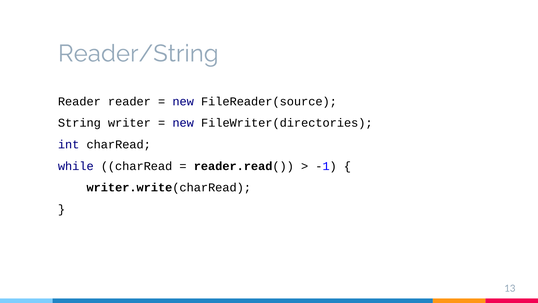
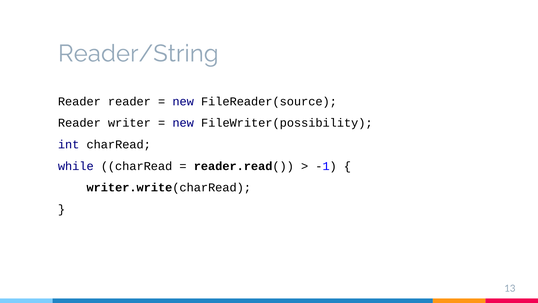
String at (79, 123): String -> Reader
FileWriter(directories: FileWriter(directories -> FileWriter(possibility
